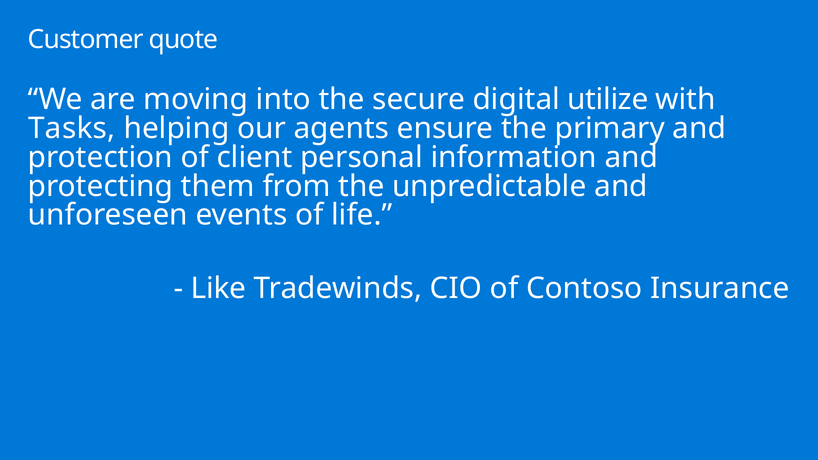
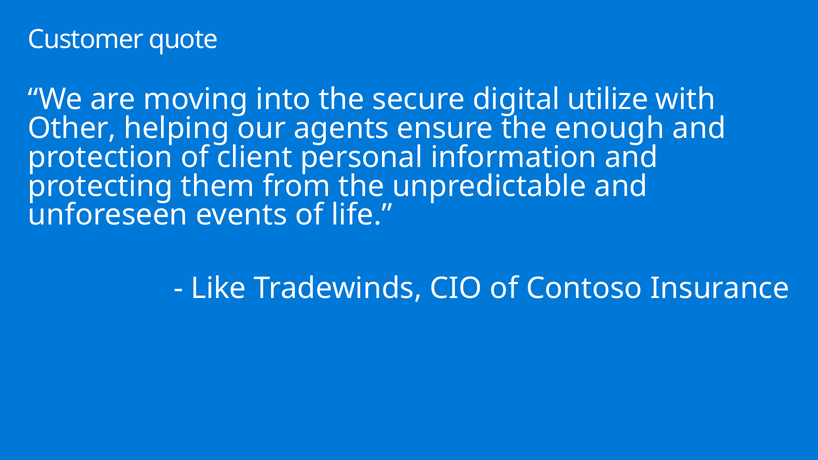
Tasks: Tasks -> Other
primary: primary -> enough
